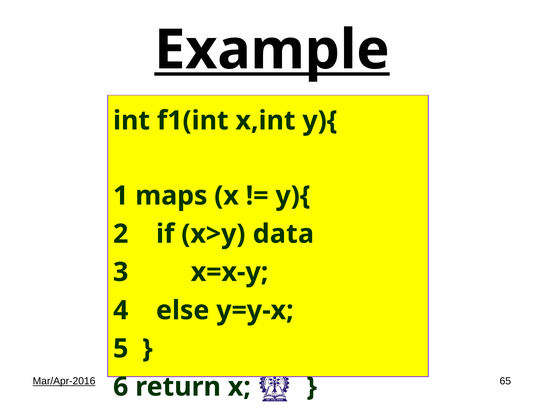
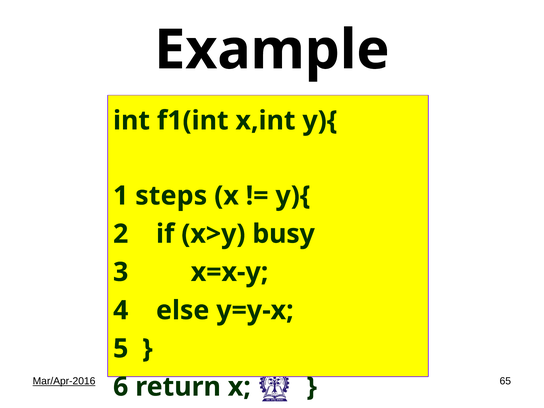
Example underline: present -> none
maps: maps -> steps
data: data -> busy
